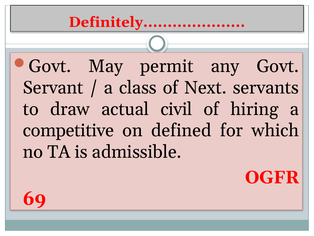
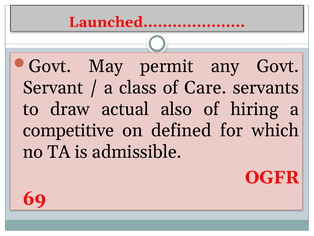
Definitely: Definitely -> Launched
Next: Next -> Care
civil: civil -> also
